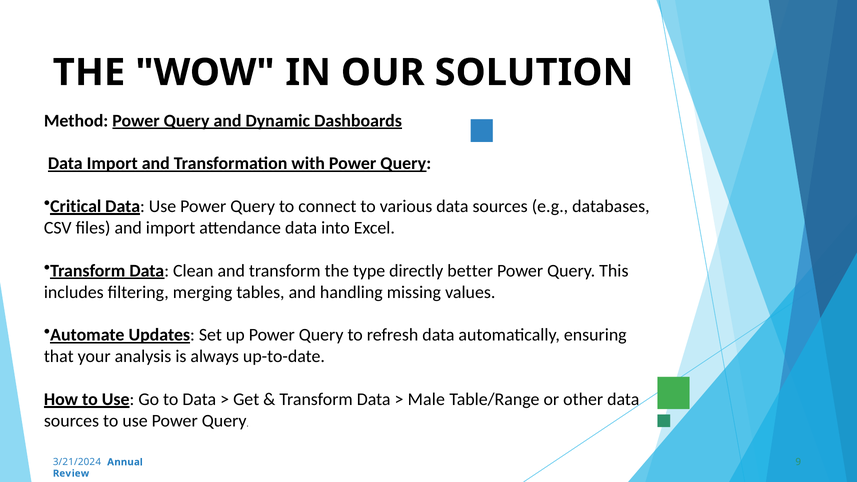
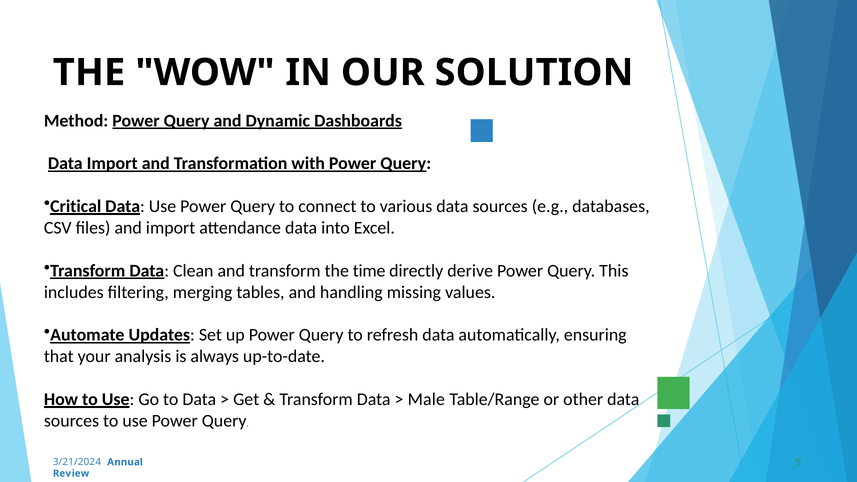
type: type -> time
better: better -> derive
